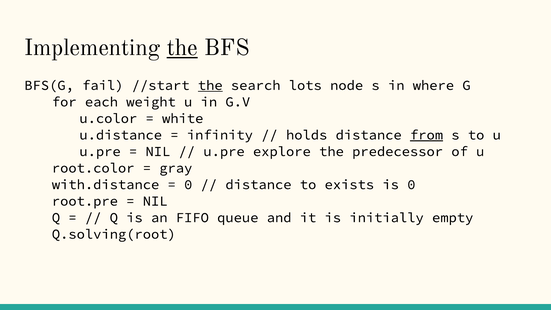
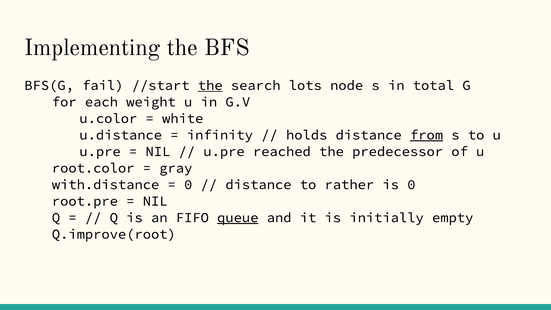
the at (182, 48) underline: present -> none
where: where -> total
explore: explore -> reached
exists: exists -> rather
queue underline: none -> present
Q.solving(root: Q.solving(root -> Q.improve(root
